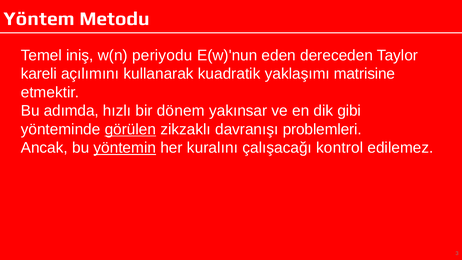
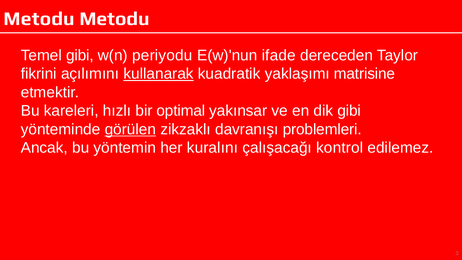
Yöntem at (39, 19): Yöntem -> Metodu
Temel iniş: iniş -> gibi
eden: eden -> ifade
kareli: kareli -> fikrini
kullanarak underline: none -> present
adımda: adımda -> kareleri
dönem: dönem -> optimal
yöntemin underline: present -> none
